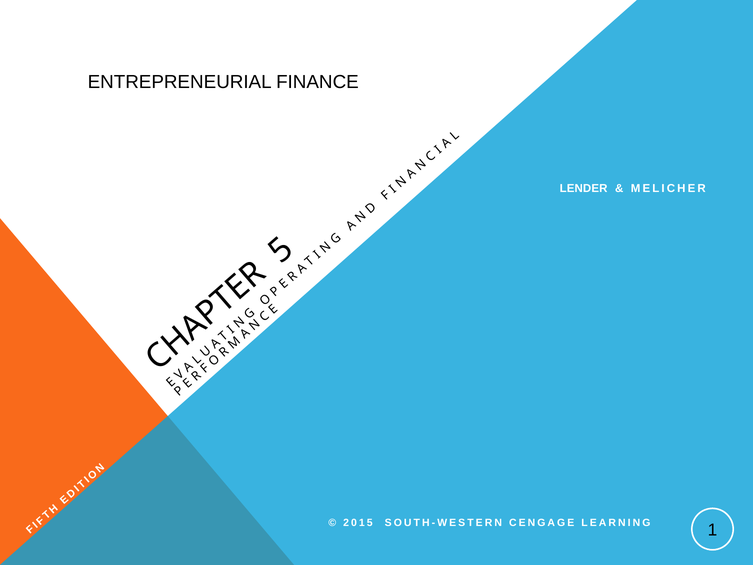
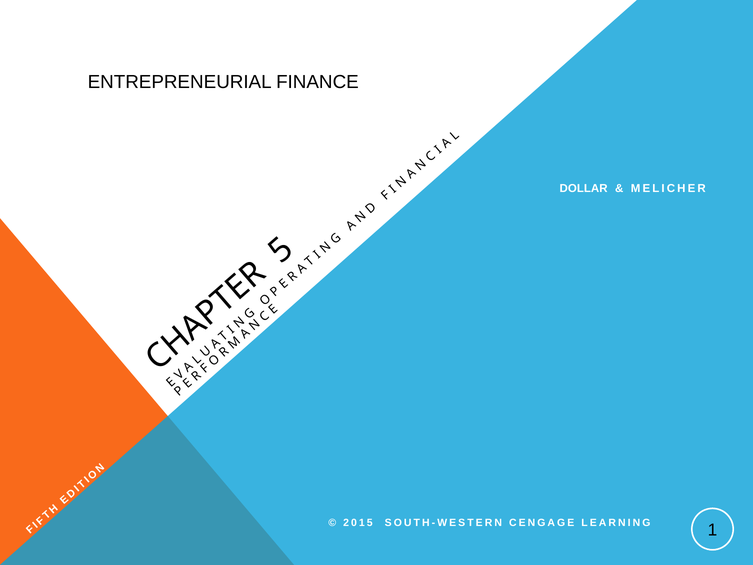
LENDER: LENDER -> DOLLAR
